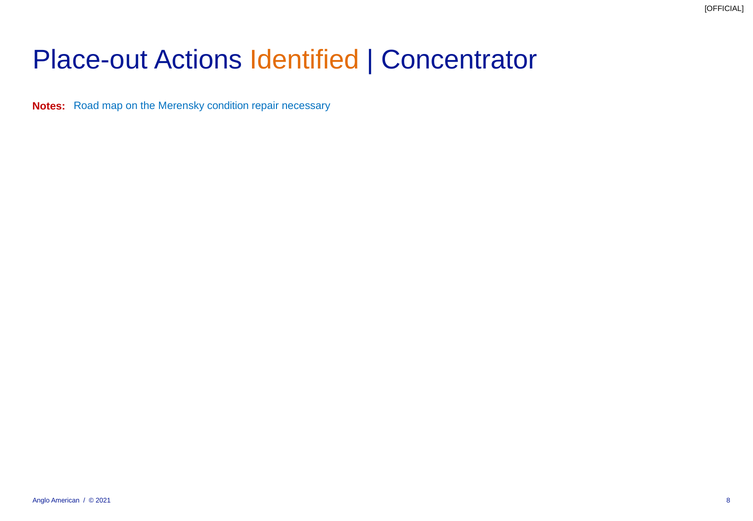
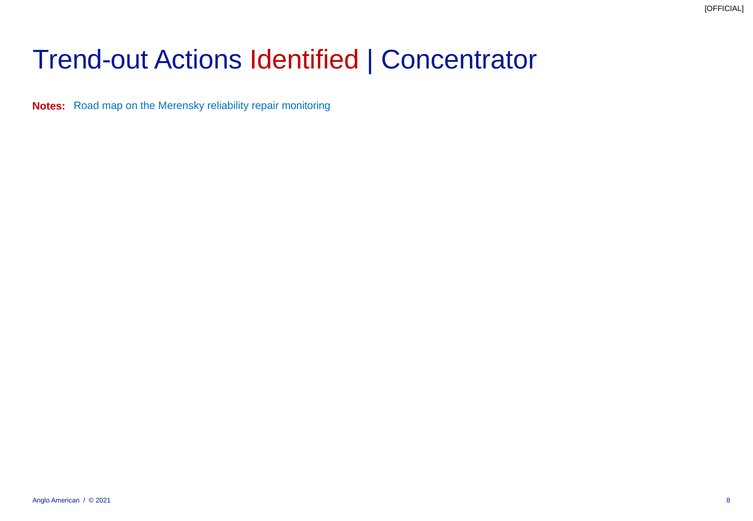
Place-out: Place-out -> Trend-out
Identified colour: orange -> red
condition: condition -> reliability
necessary: necessary -> monitoring
